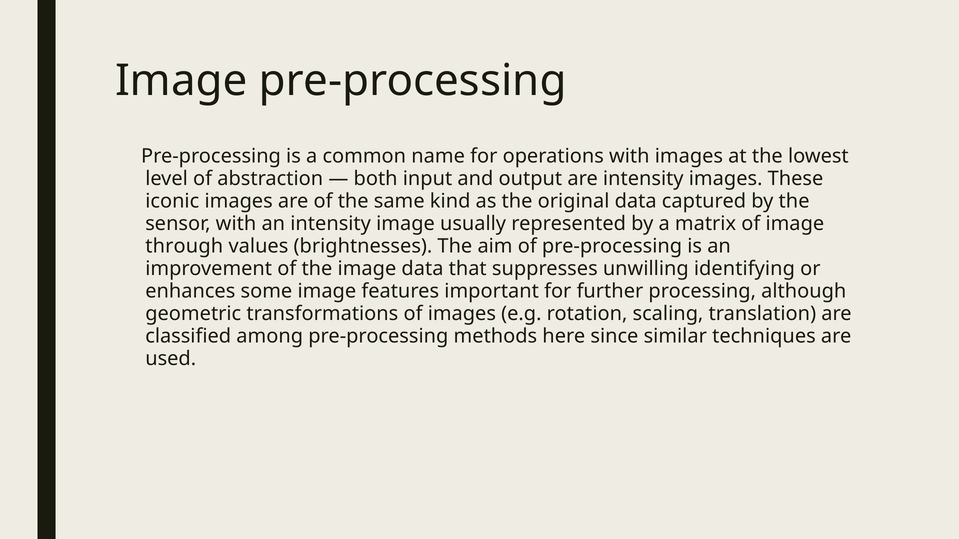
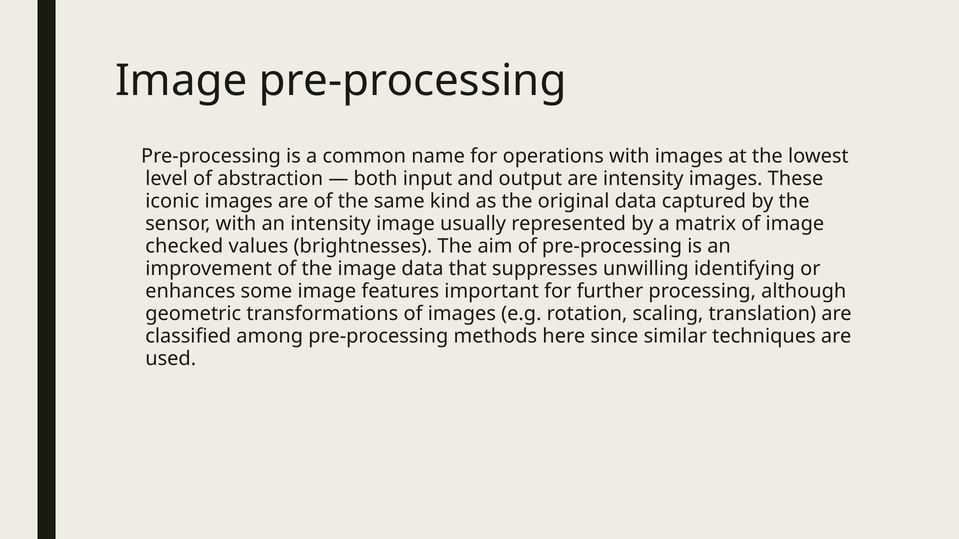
through: through -> checked
